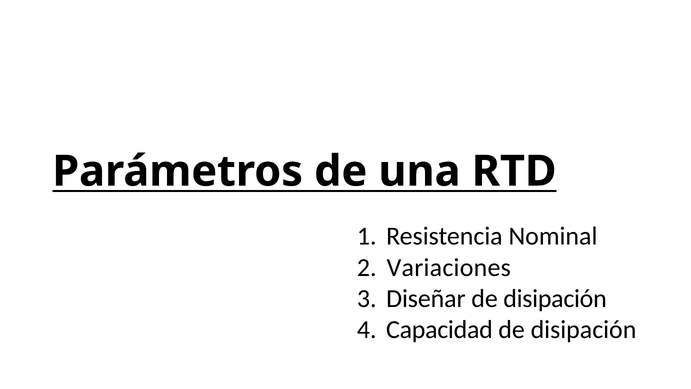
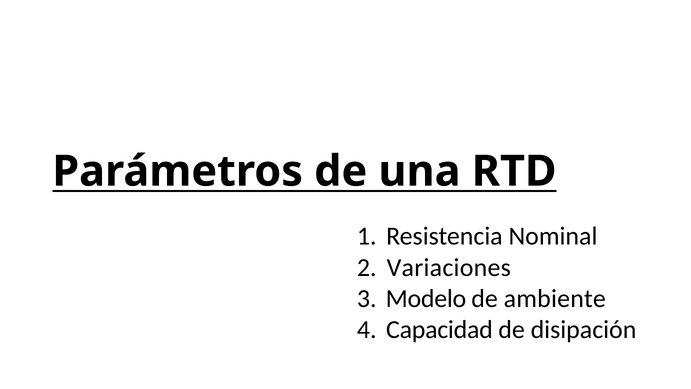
Diseñar: Diseñar -> Modelo
disipación at (555, 298): disipación -> ambiente
